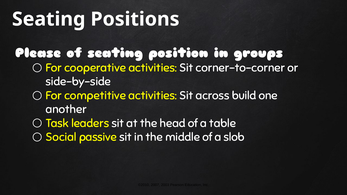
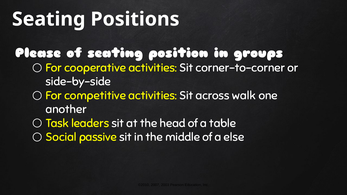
build: build -> walk
slob: slob -> else
